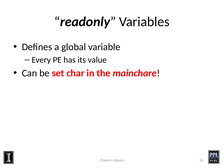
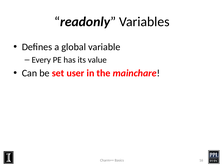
char: char -> user
